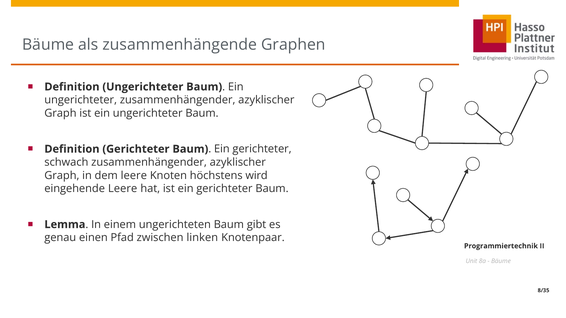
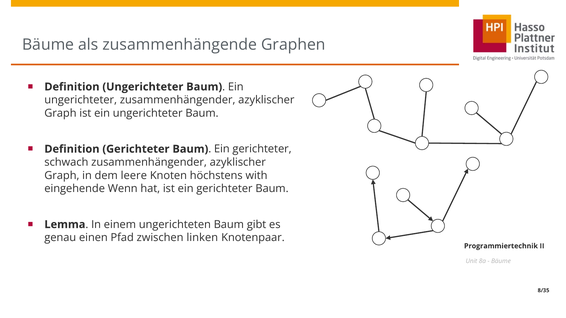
wird: wird -> with
eingehende Leere: Leere -> Wenn
